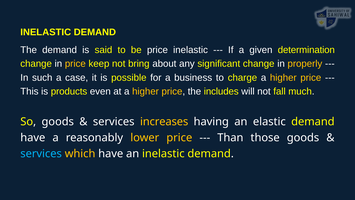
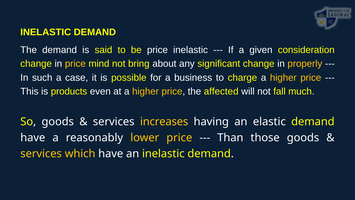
determination: determination -> consideration
keep: keep -> mind
includes: includes -> affected
services at (41, 153) colour: light blue -> yellow
